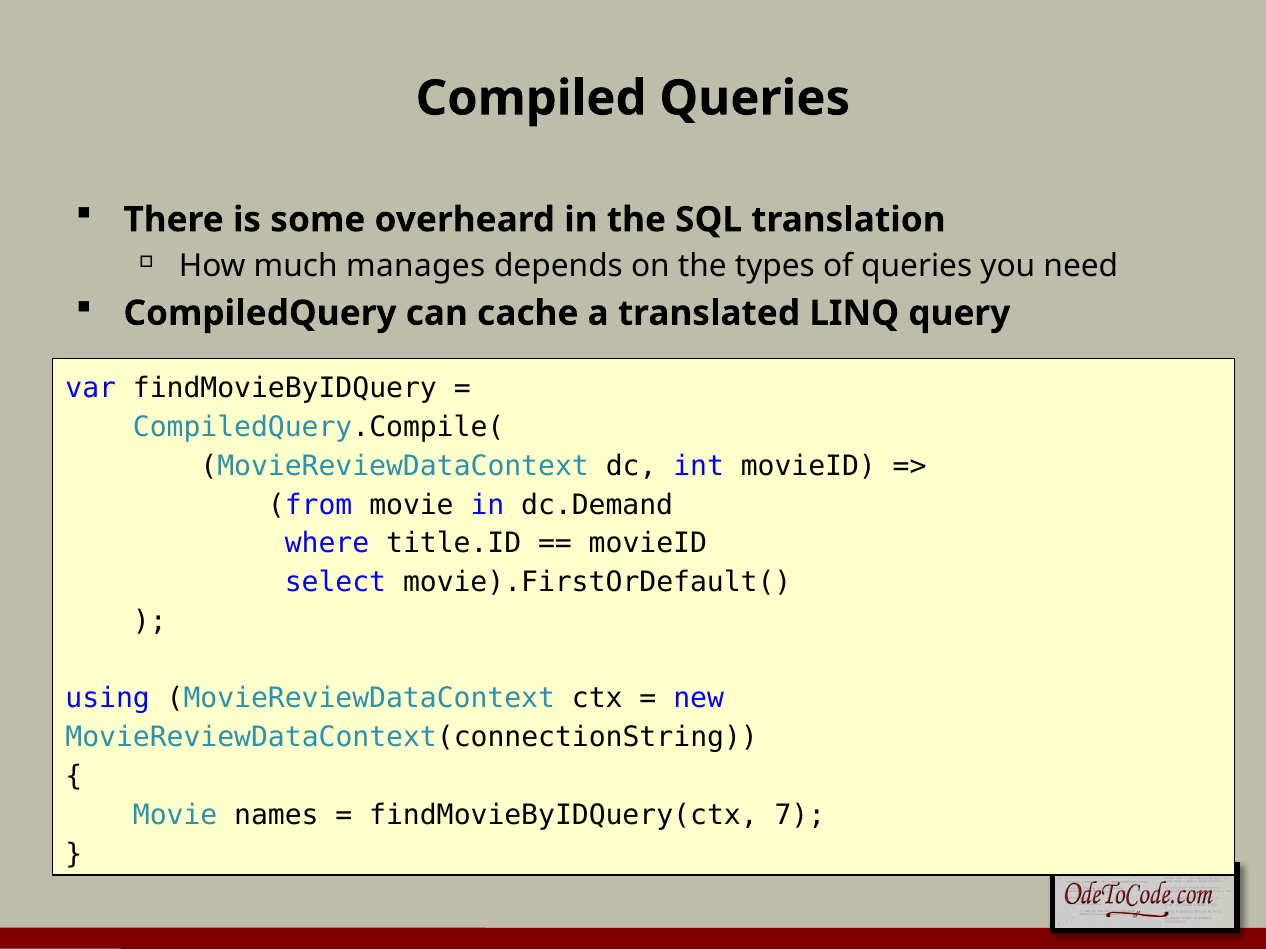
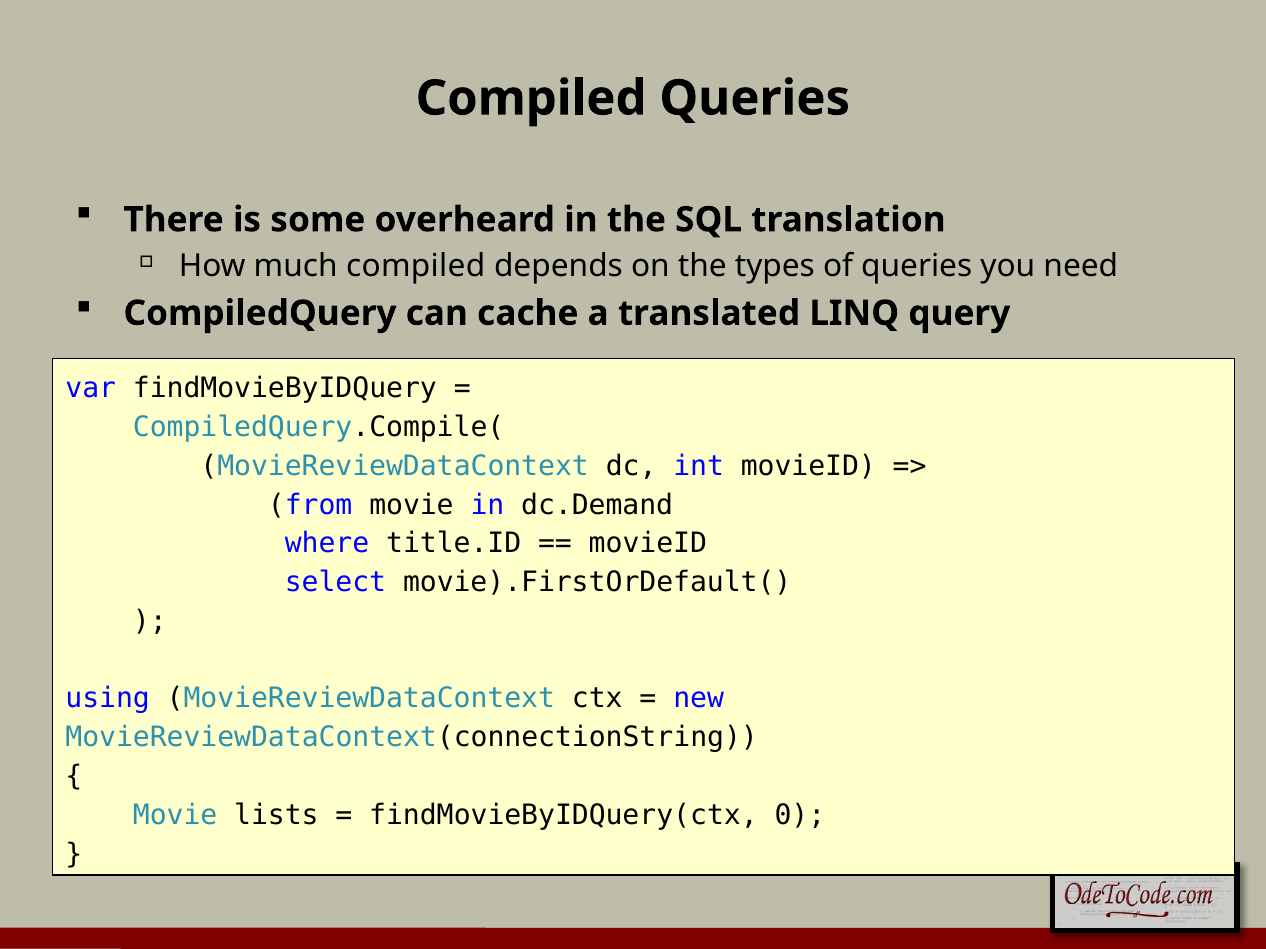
much manages: manages -> compiled
names: names -> lists
7: 7 -> 0
